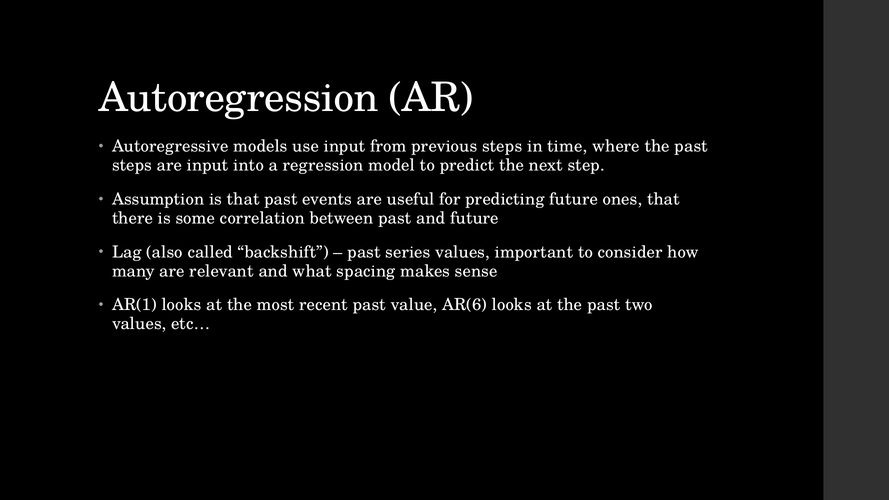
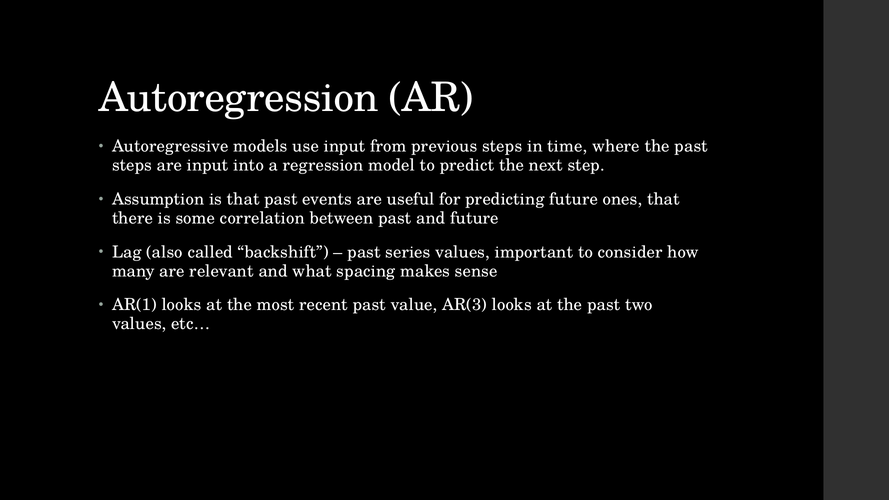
AR(6: AR(6 -> AR(3
